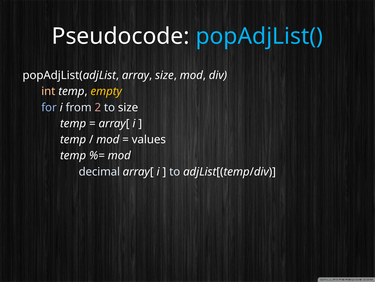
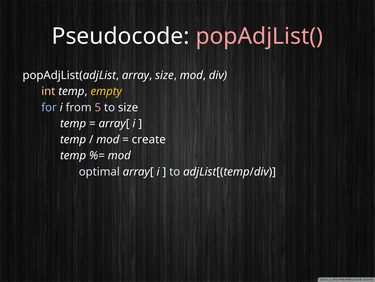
popAdjList( colour: light blue -> pink
2: 2 -> 5
values: values -> create
decimal: decimal -> optimal
